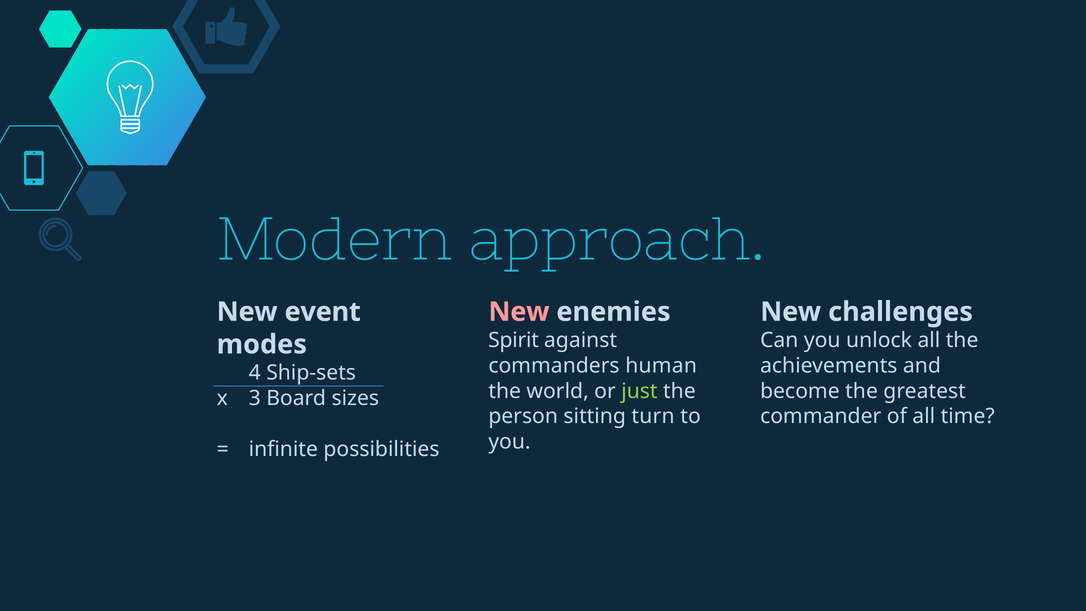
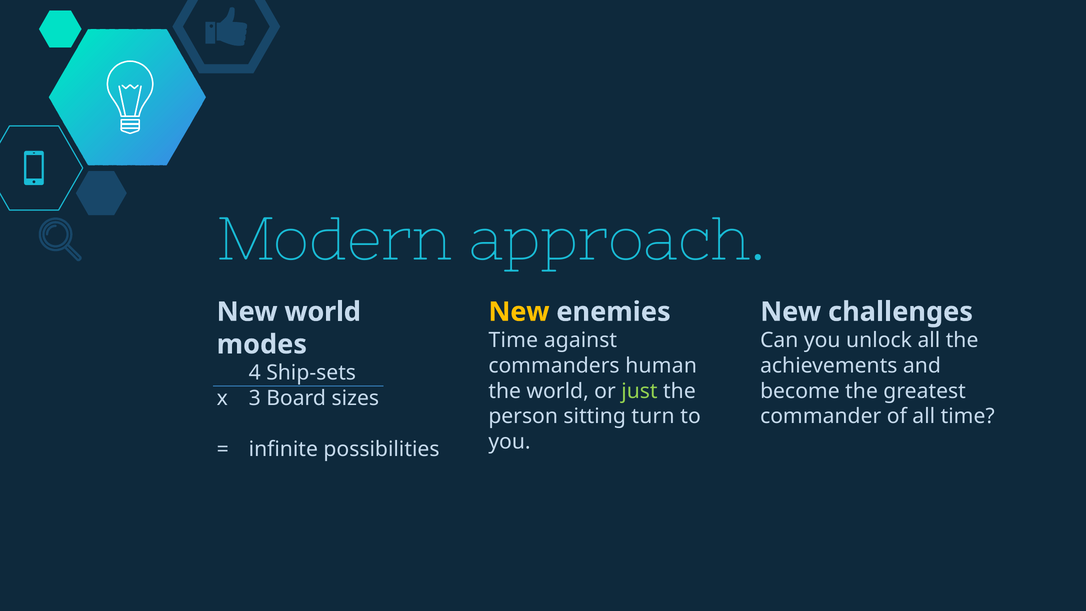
New event: event -> world
New at (519, 312) colour: pink -> yellow
Spirit at (514, 340): Spirit -> Time
